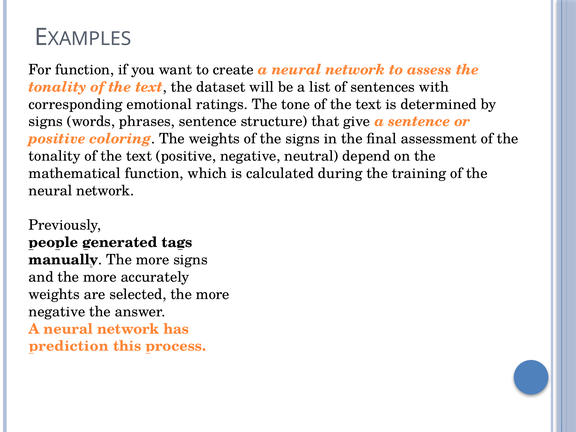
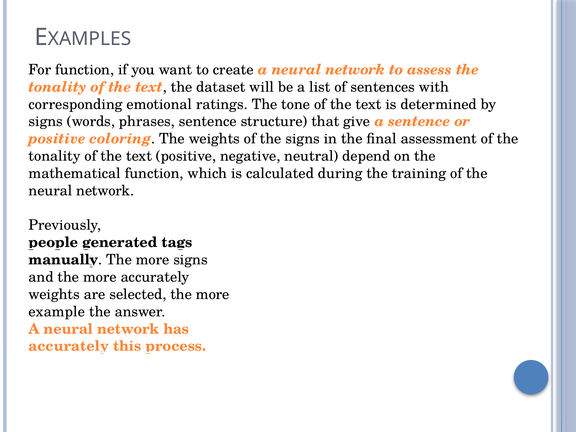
negative at (57, 312): negative -> example
prediction at (69, 346): prediction -> accurately
